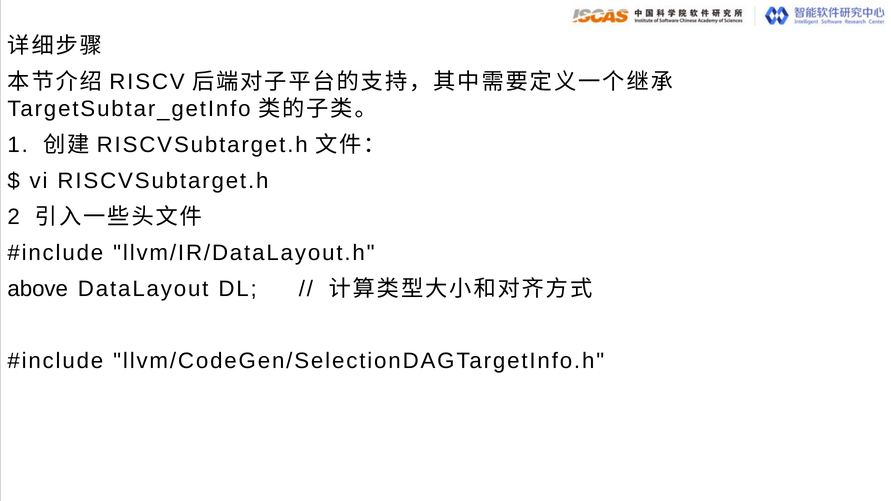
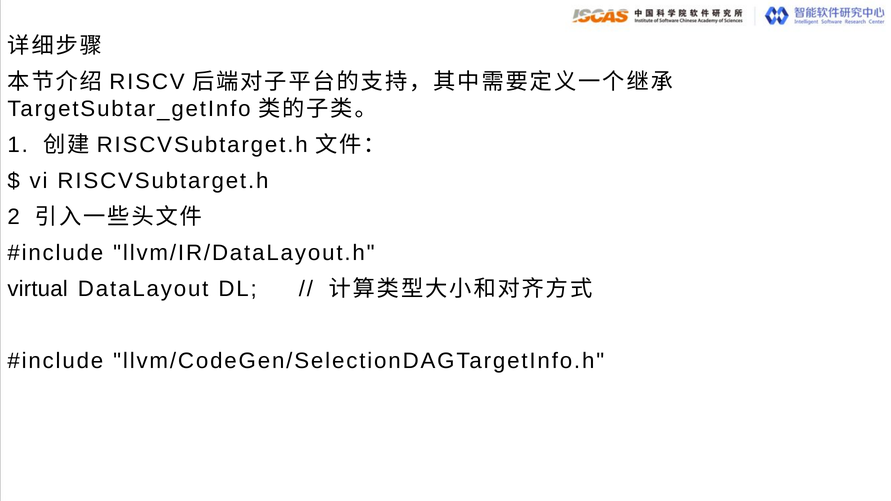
above: above -> virtual
